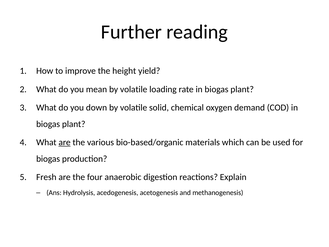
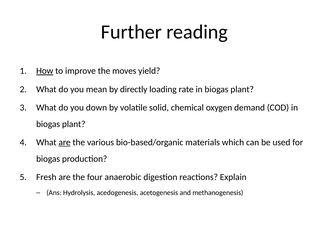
How underline: none -> present
height: height -> moves
mean by volatile: volatile -> directly
